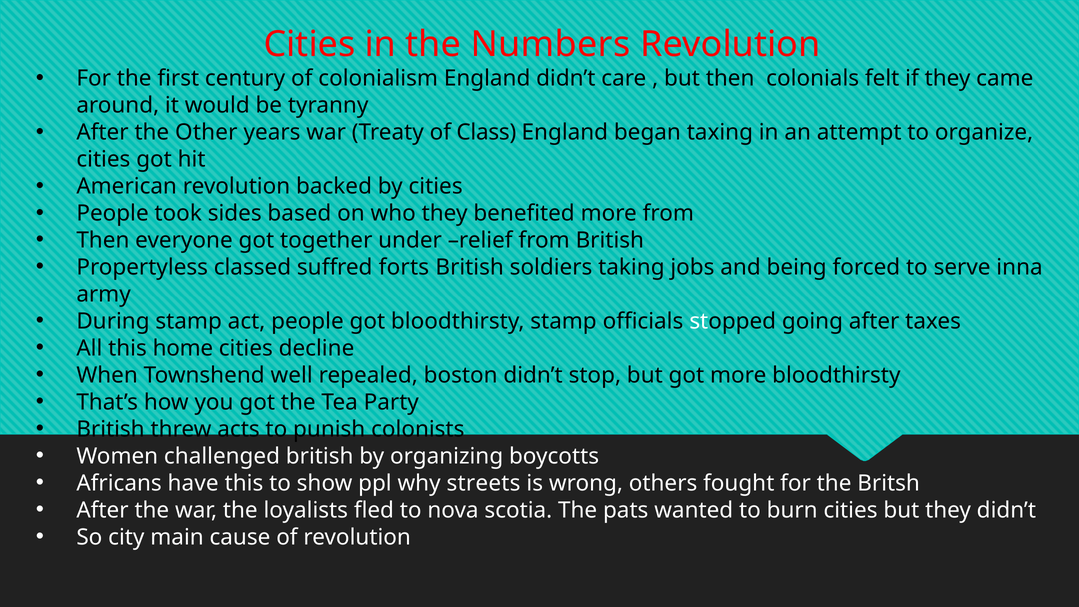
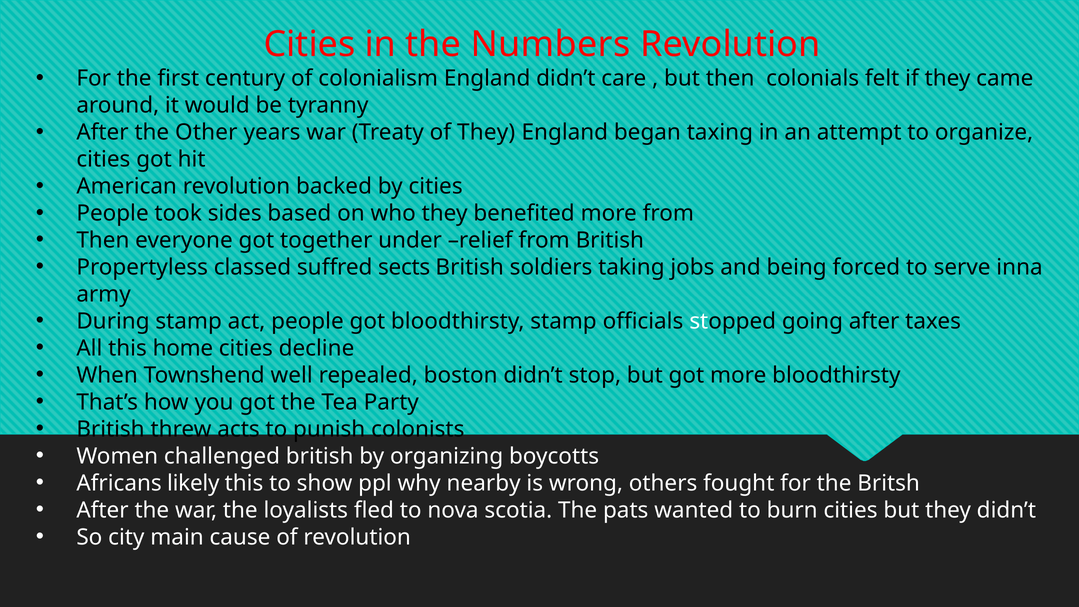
of Class: Class -> They
forts: forts -> sects
have: have -> likely
streets: streets -> nearby
